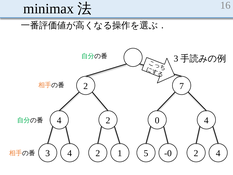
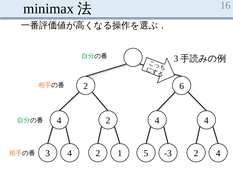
7: 7 -> 6
4 2 0: 0 -> 4
-0: -0 -> -3
